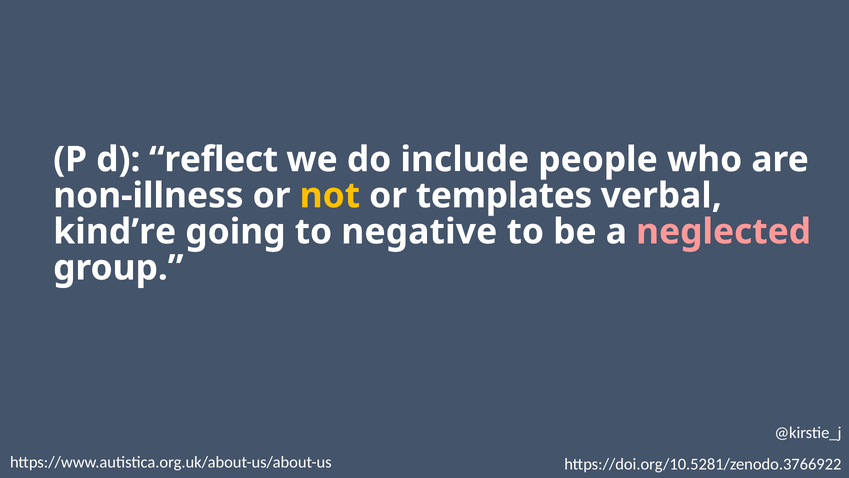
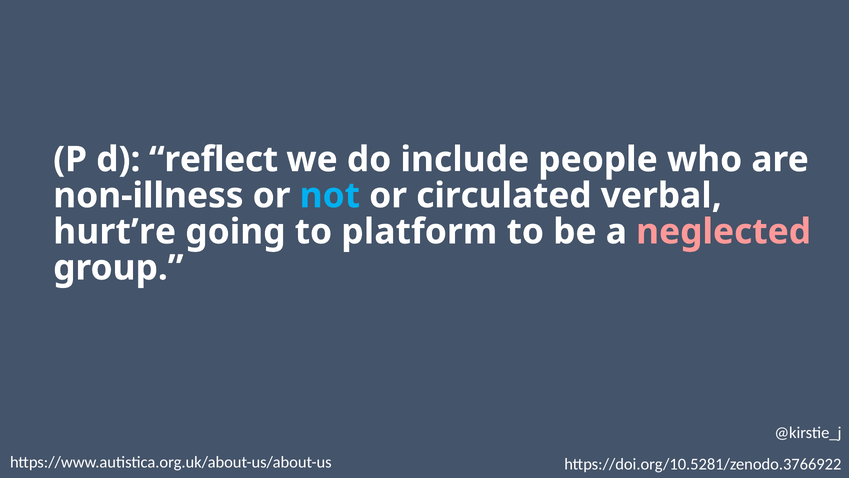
not colour: yellow -> light blue
templates: templates -> circulated
kind’re: kind’re -> hurt’re
negative: negative -> platform
